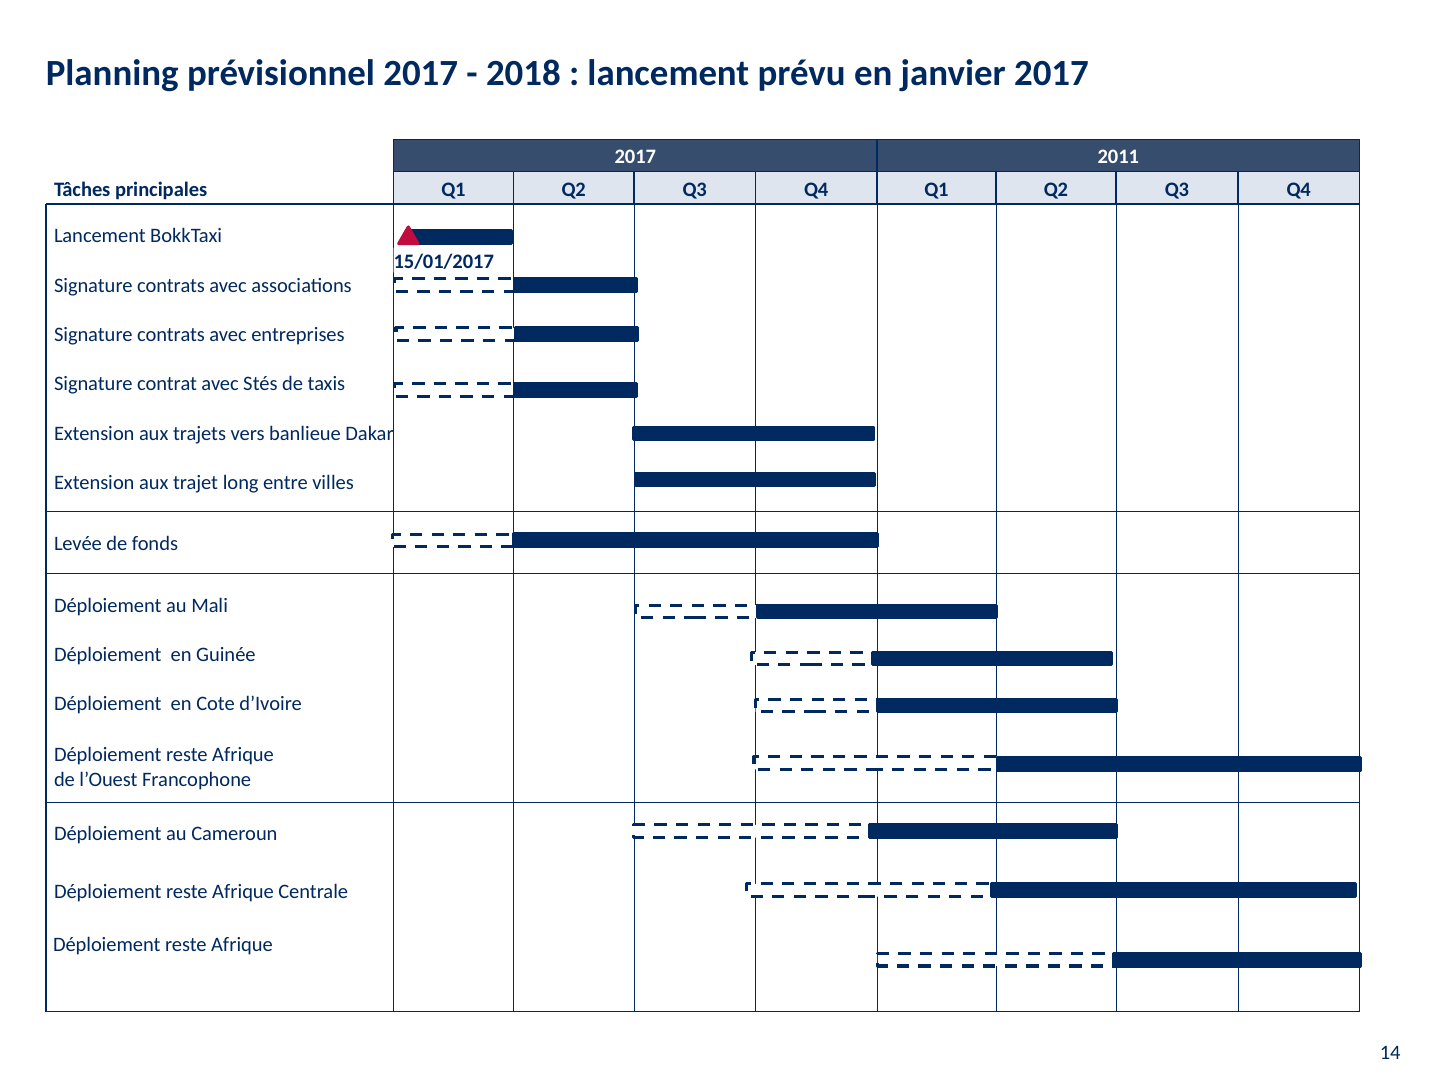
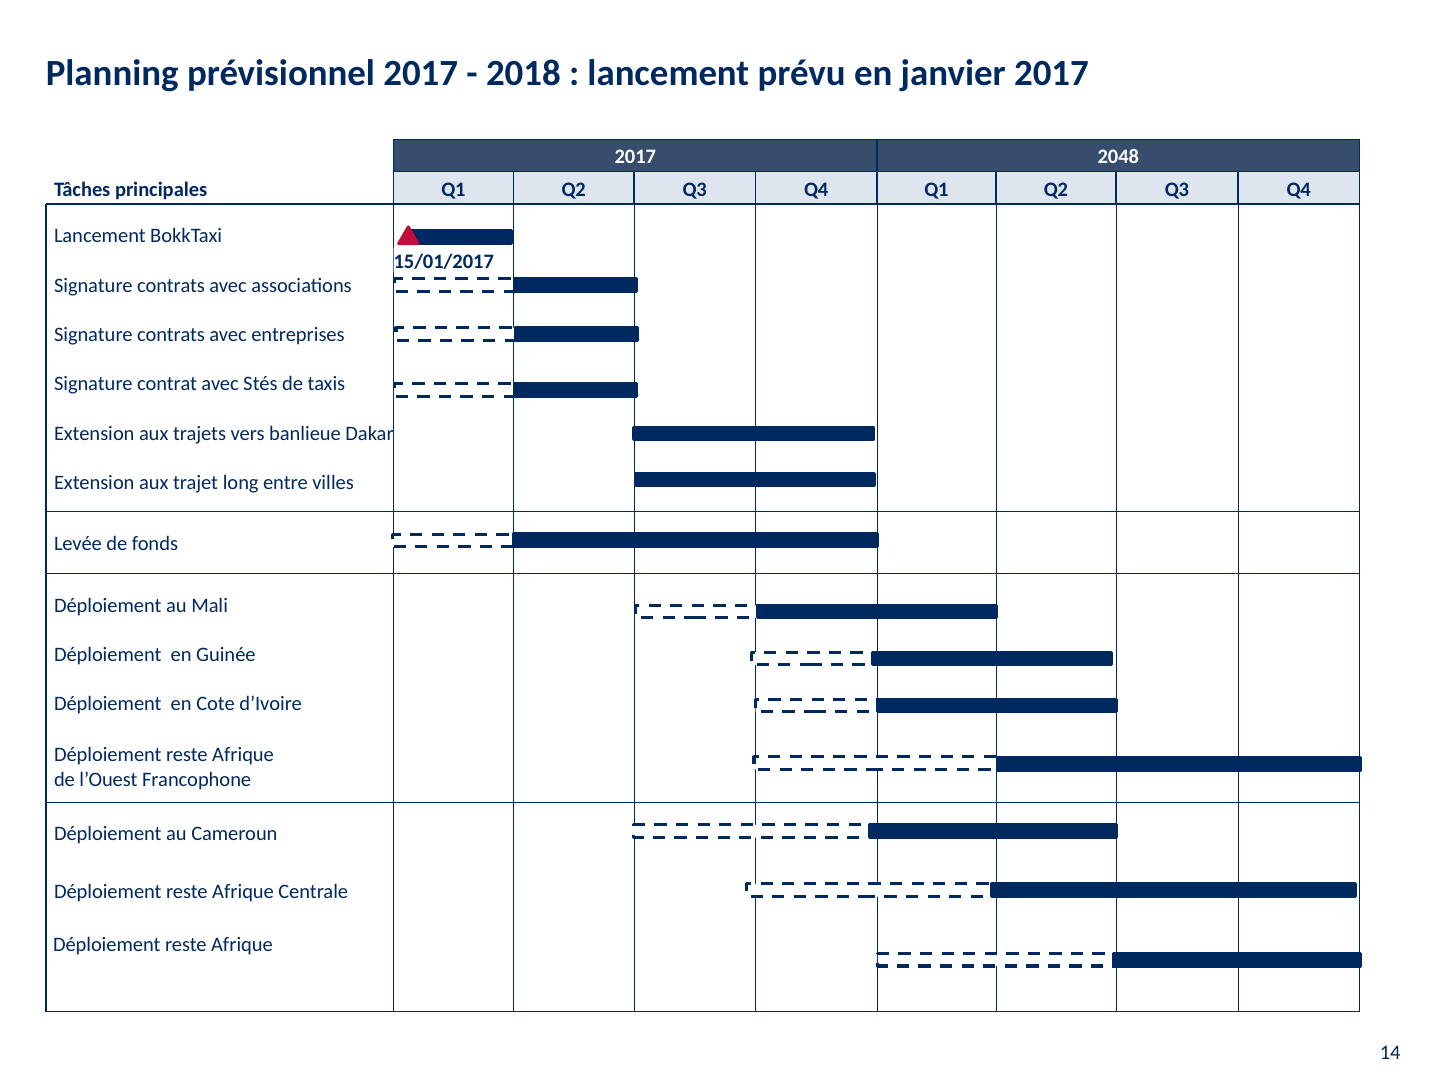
2011: 2011 -> 2048
